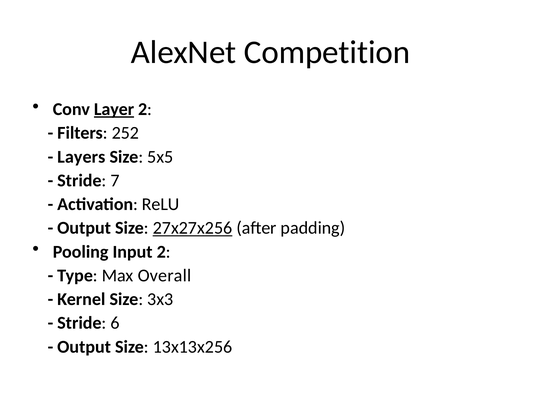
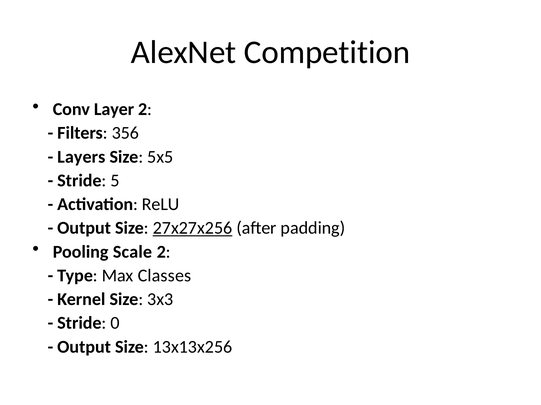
Layer underline: present -> none
252: 252 -> 356
7: 7 -> 5
Input: Input -> Scale
Overall: Overall -> Classes
6: 6 -> 0
